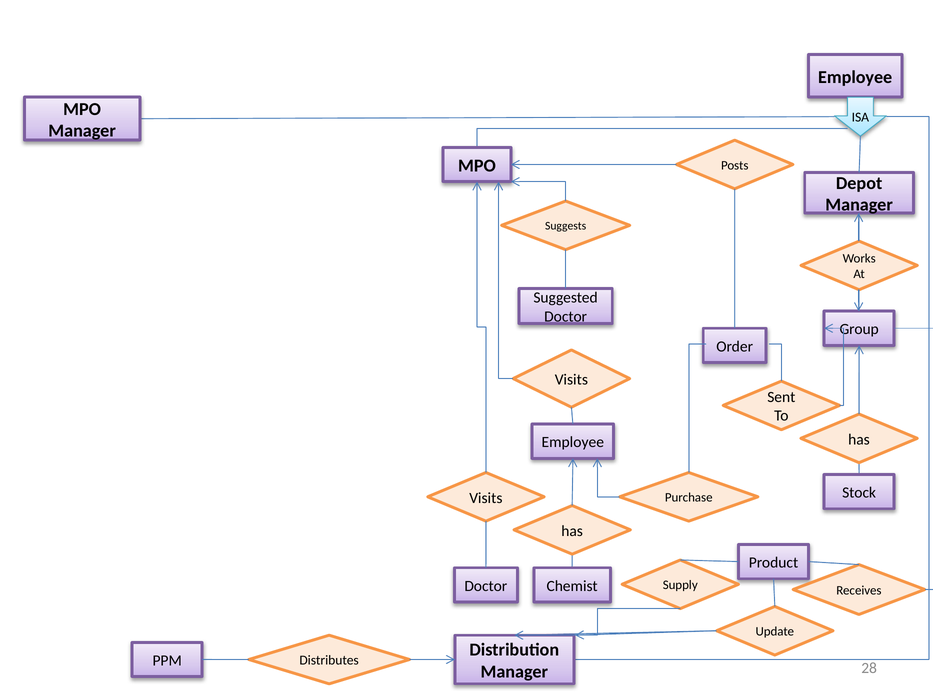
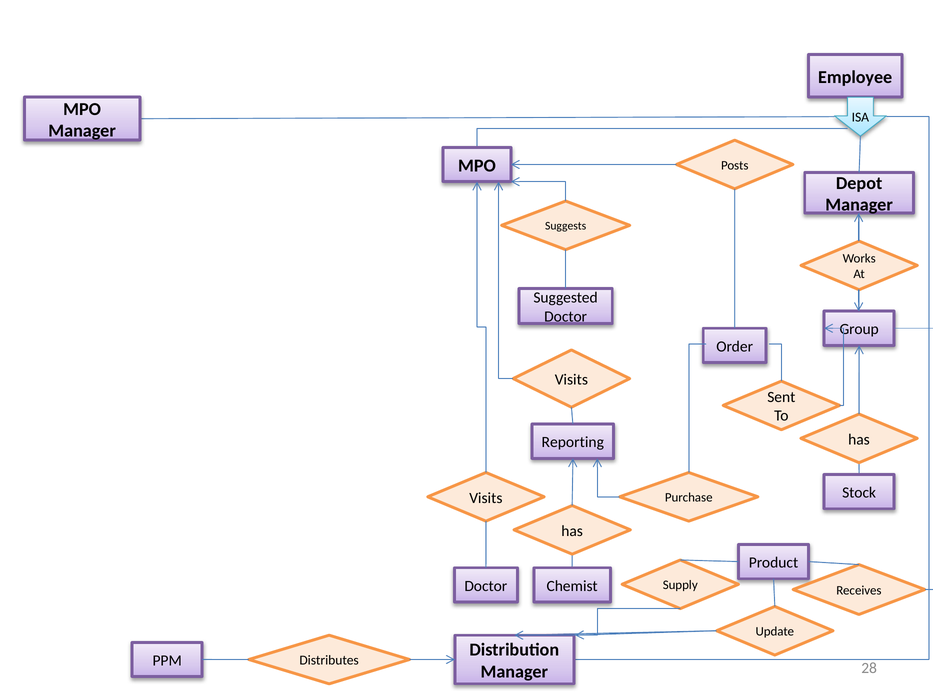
Employee at (573, 442): Employee -> Reporting
